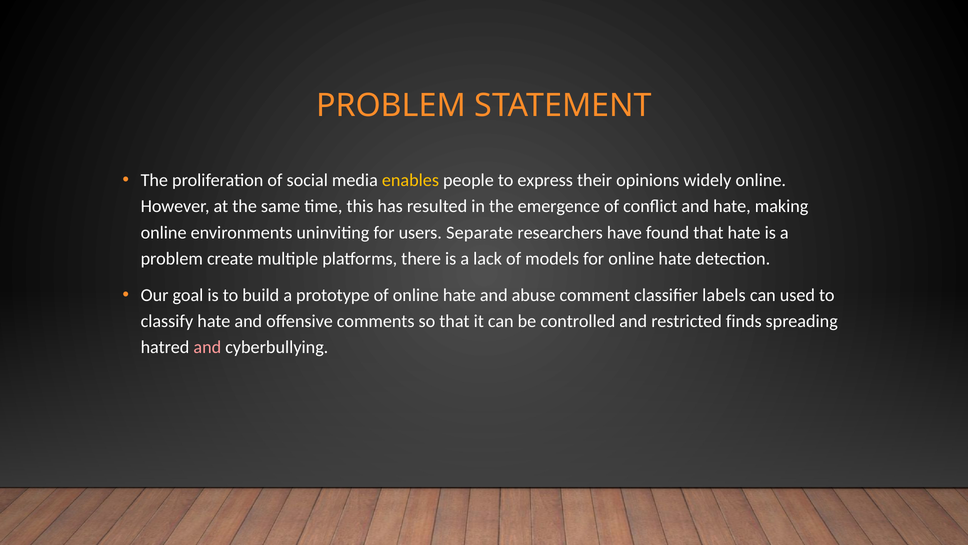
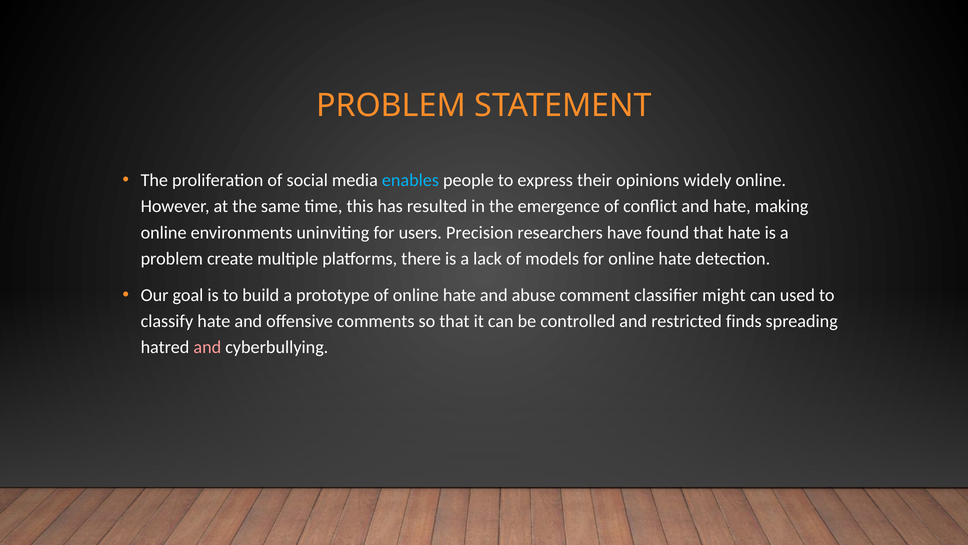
enables colour: yellow -> light blue
Separate: Separate -> Precision
labels: labels -> might
